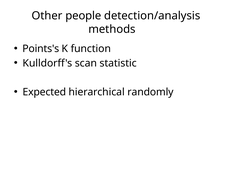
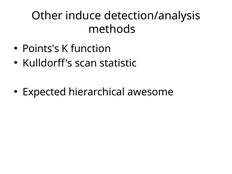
people: people -> induce
randomly: randomly -> awesome
